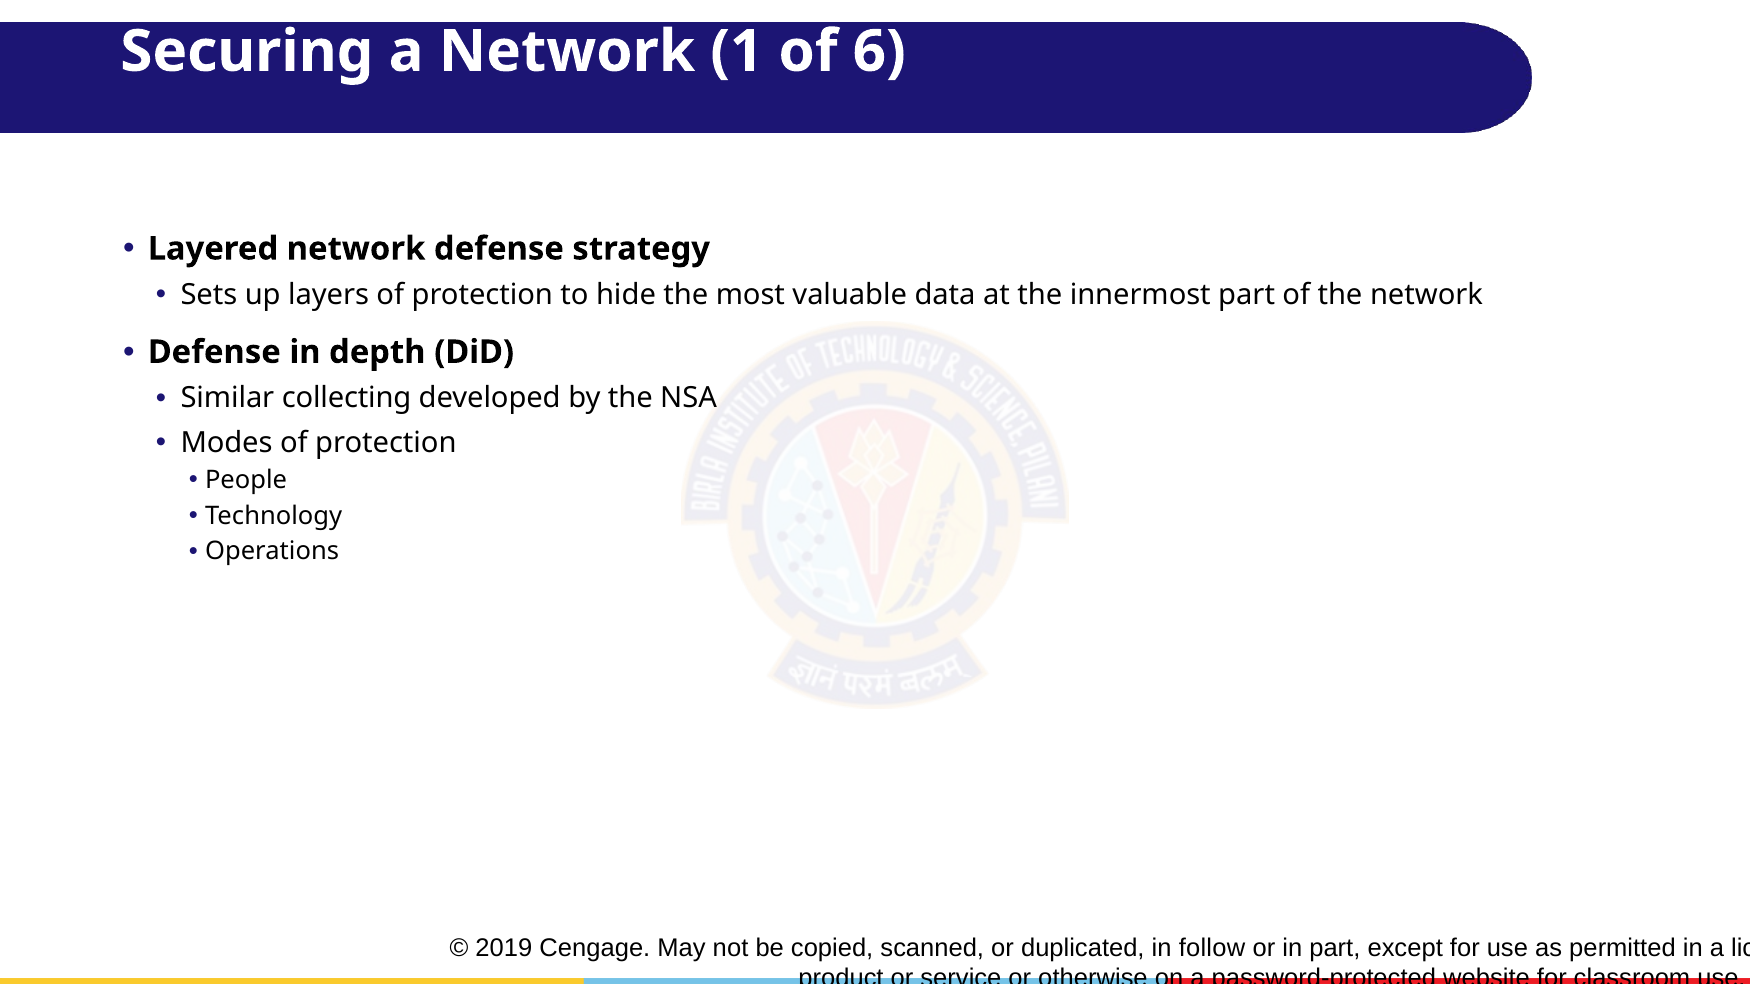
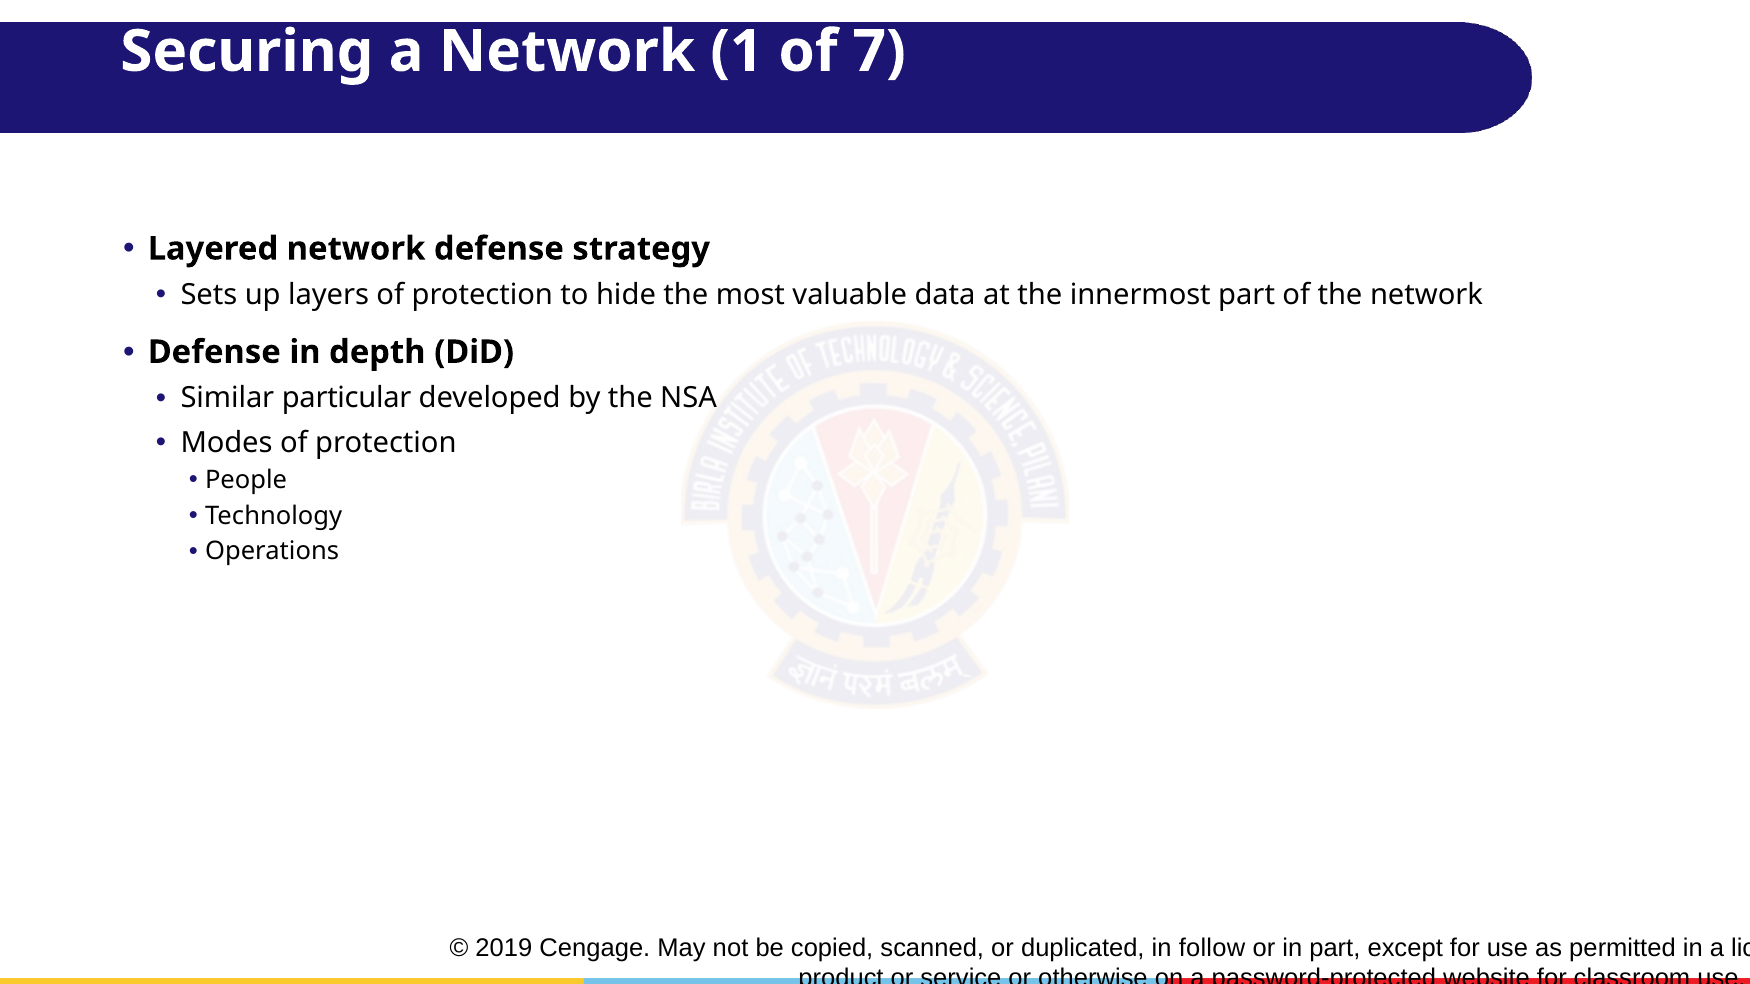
6: 6 -> 7
collecting: collecting -> particular
